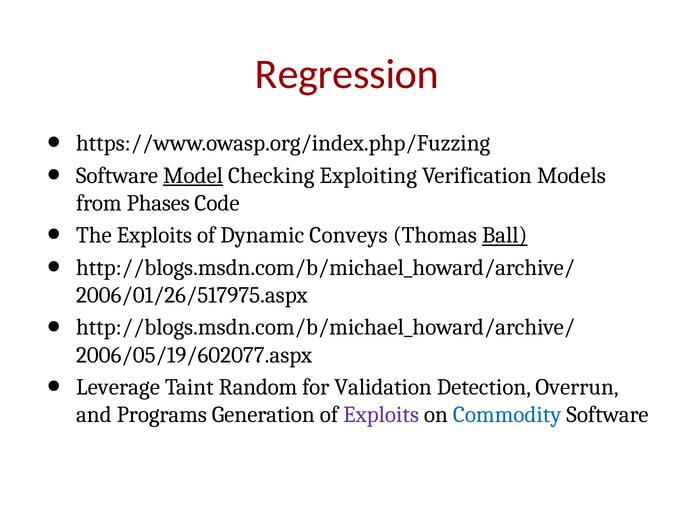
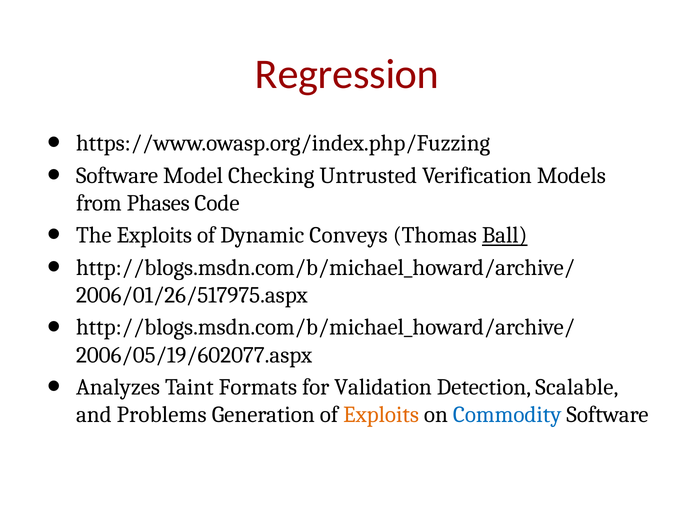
Model underline: present -> none
Exploiting: Exploiting -> Untrusted
Leverage: Leverage -> Analyzes
Random: Random -> Formats
Overrun: Overrun -> Scalable
Programs: Programs -> Problems
Exploits at (381, 415) colour: purple -> orange
